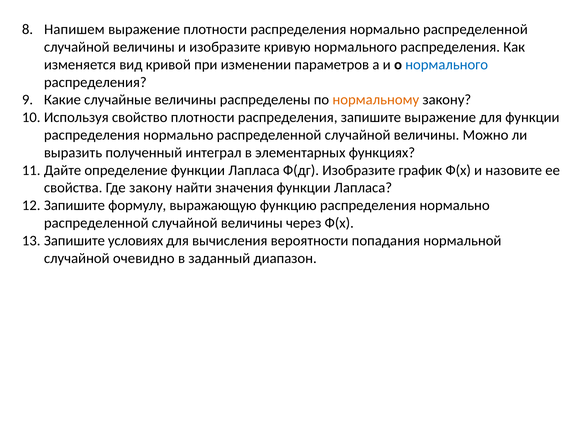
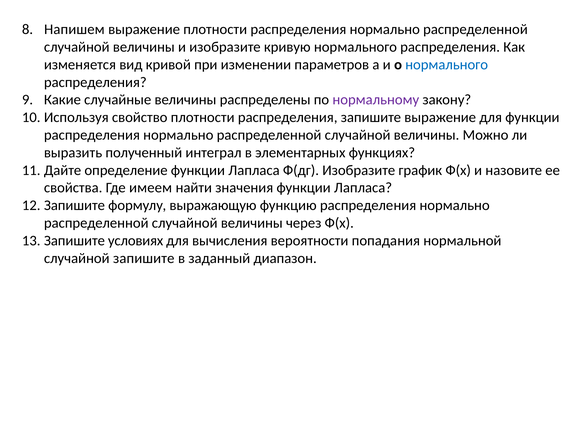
нормальному colour: orange -> purple
Где закону: закону -> имеем
случайной очевидно: очевидно -> запишите
